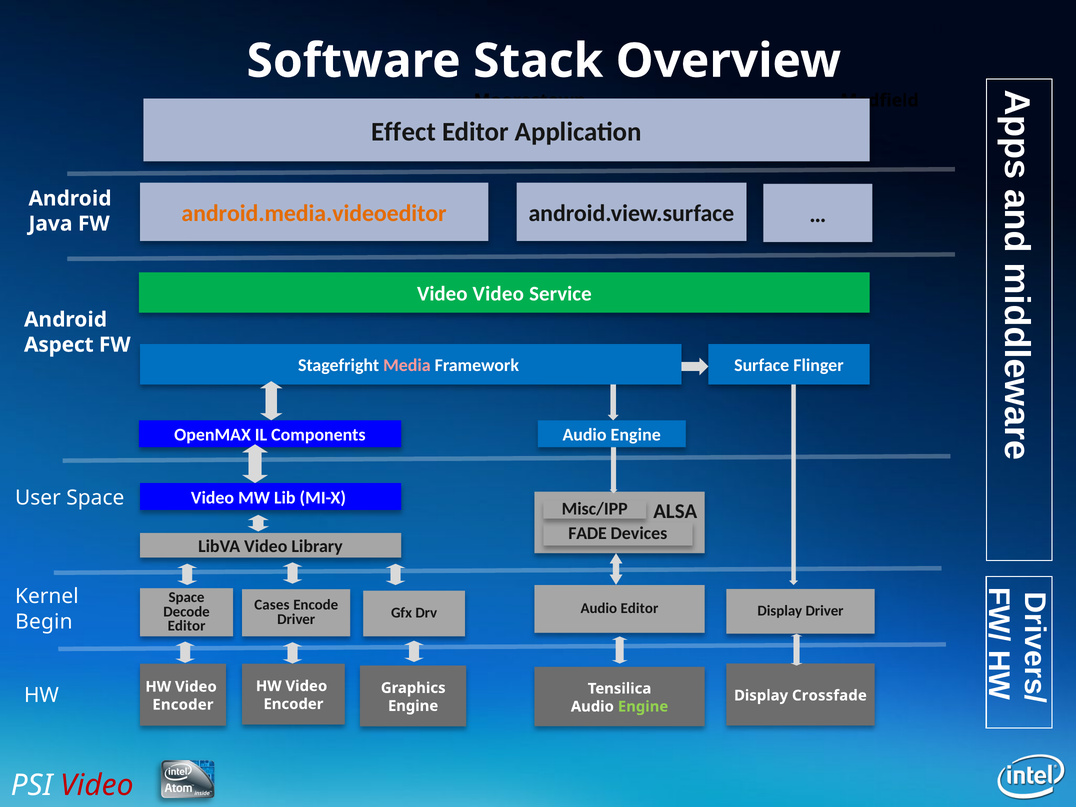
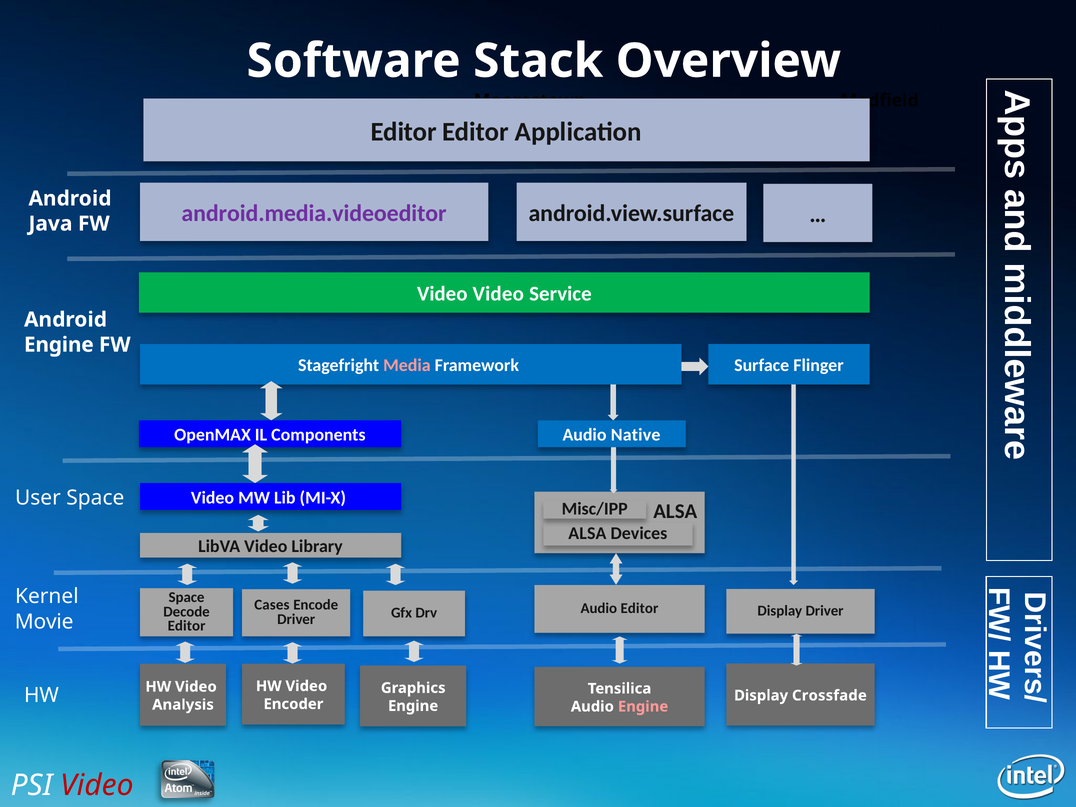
Effect at (403, 132): Effect -> Editor
android.media.videoeditor colour: orange -> purple
Aspect at (59, 345): Aspect -> Engine
Engine at (636, 435): Engine -> Native
FADE at (588, 533): FADE -> ALSA
Begin: Begin -> Movie
Encoder at (183, 705): Encoder -> Analysis
Engine at (643, 707) colour: light green -> pink
